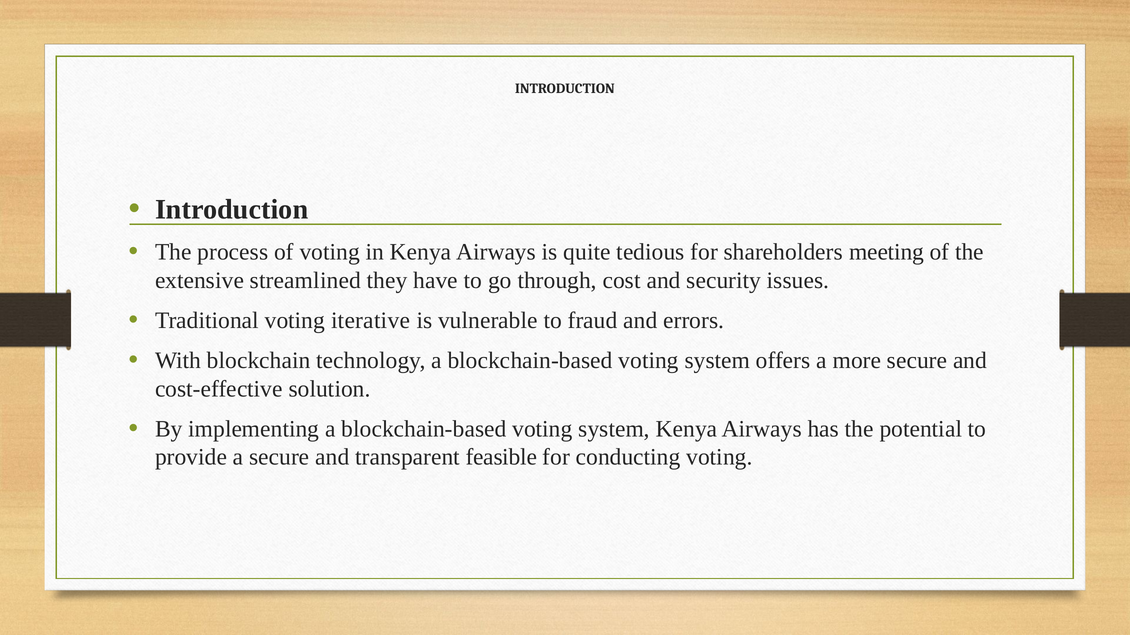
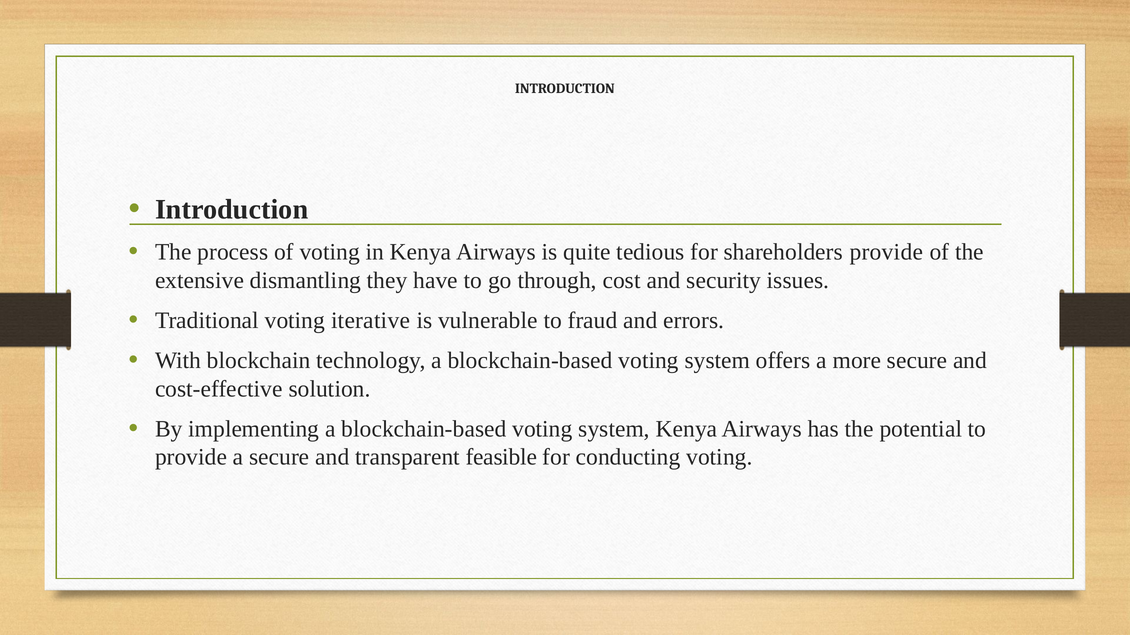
shareholders meeting: meeting -> provide
streamlined: streamlined -> dismantling
